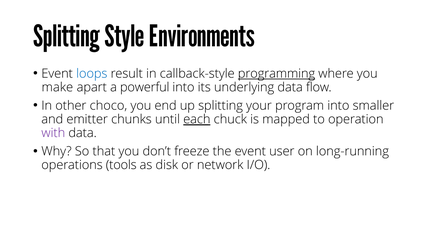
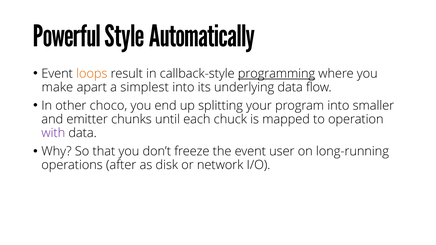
Splitting at (67, 37): Splitting -> Powerful
Environments: Environments -> Automatically
loops colour: blue -> orange
powerful: powerful -> simplest
each underline: present -> none
tools: tools -> after
